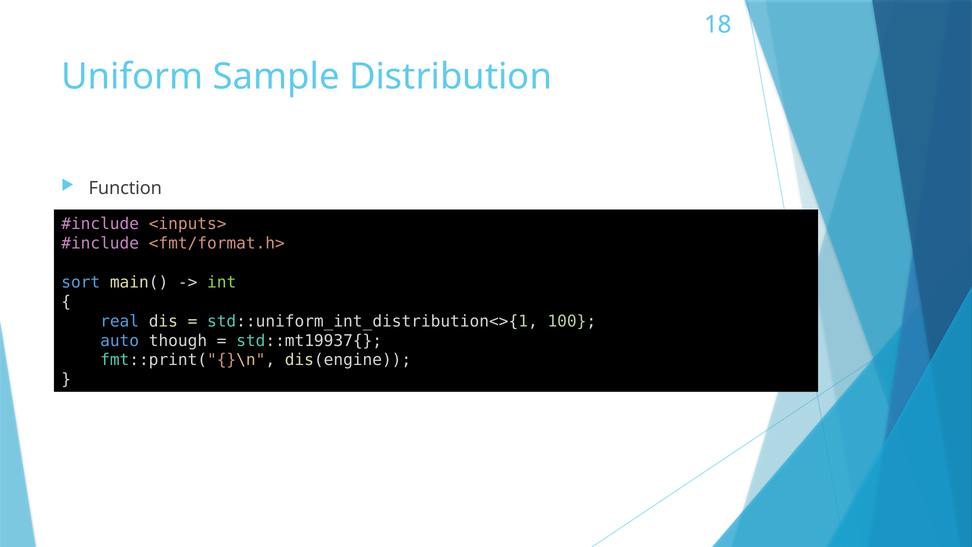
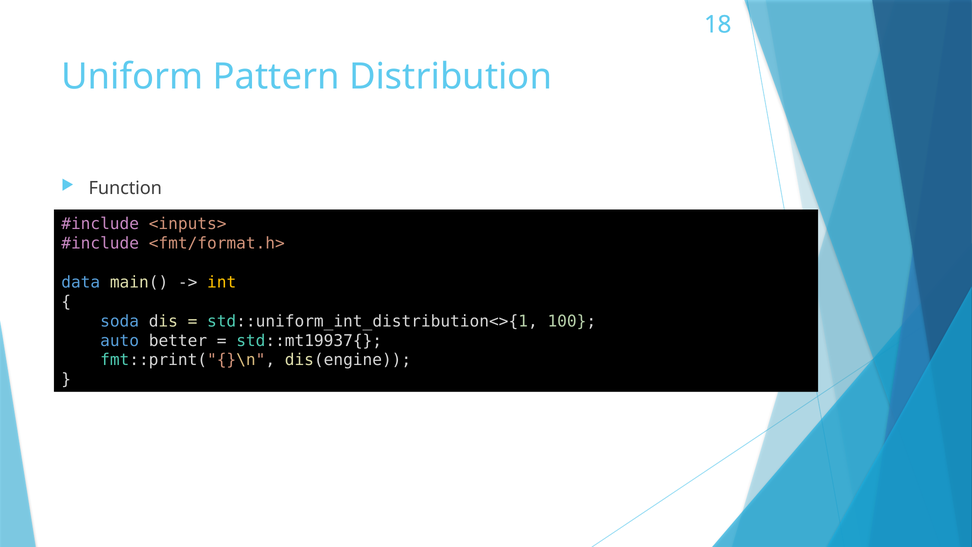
Sample: Sample -> Pattern
sort: sort -> data
int colour: light green -> yellow
real: real -> soda
though: though -> better
